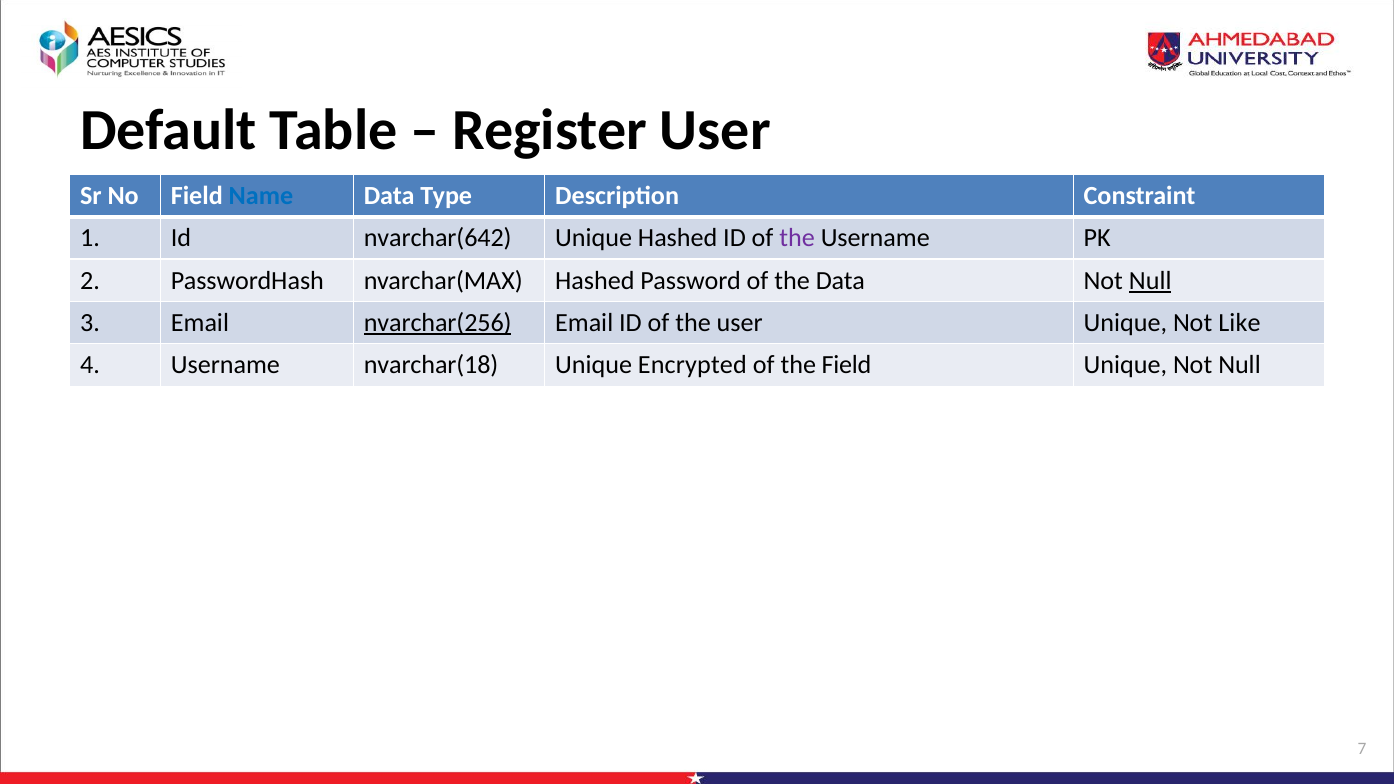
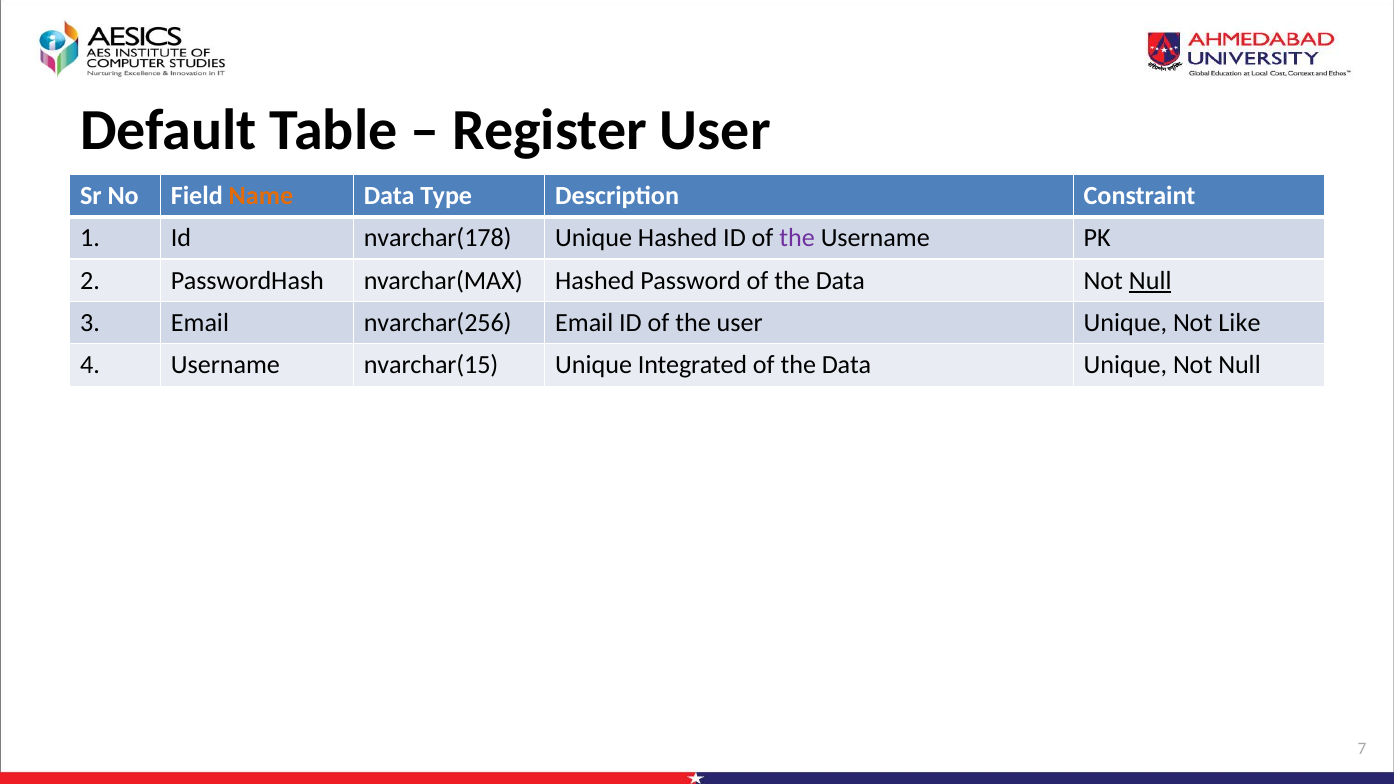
Name colour: blue -> orange
nvarchar(642: nvarchar(642 -> nvarchar(178
nvarchar(256 underline: present -> none
nvarchar(18: nvarchar(18 -> nvarchar(15
Encrypted: Encrypted -> Integrated
Field at (847, 365): Field -> Data
